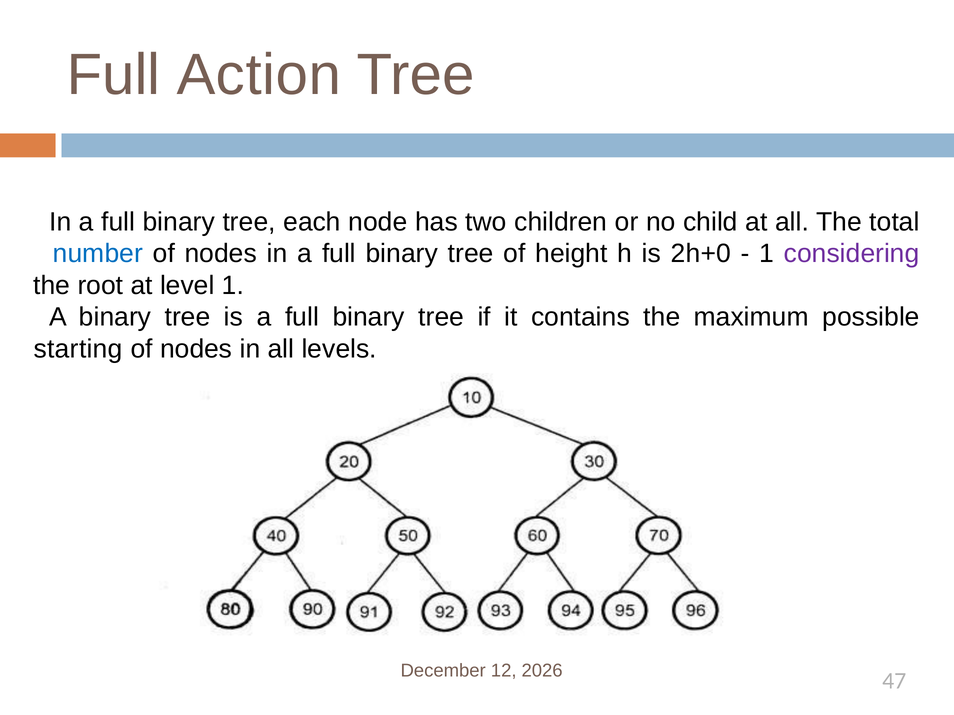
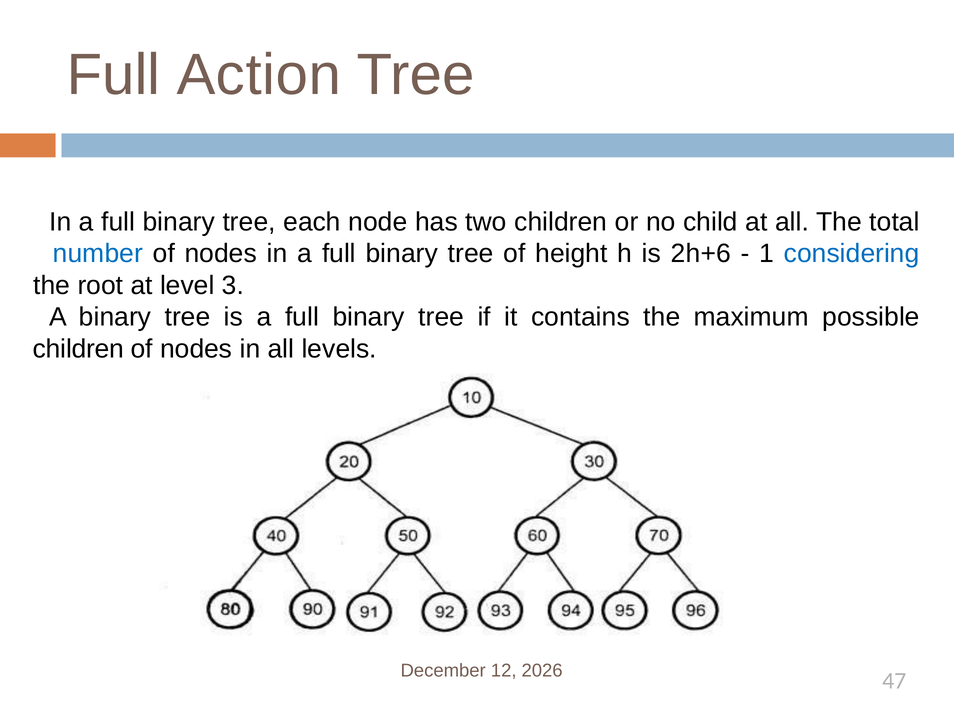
2h+0: 2h+0 -> 2h+6
considering colour: purple -> blue
level 1: 1 -> 3
starting at (78, 349): starting -> children
